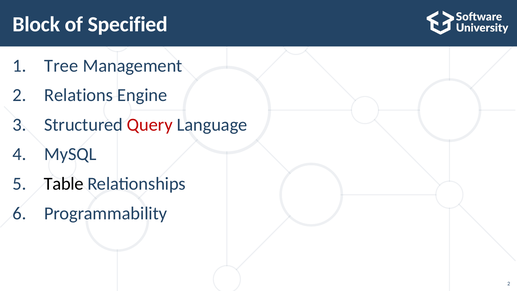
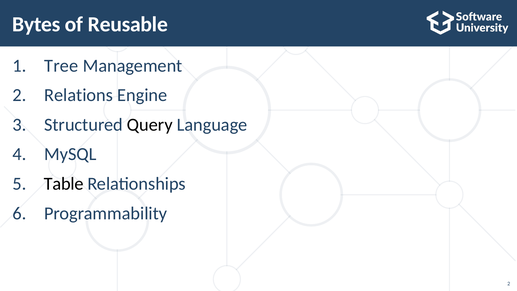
Block: Block -> Bytes
Specified: Specified -> Reusable
Query colour: red -> black
